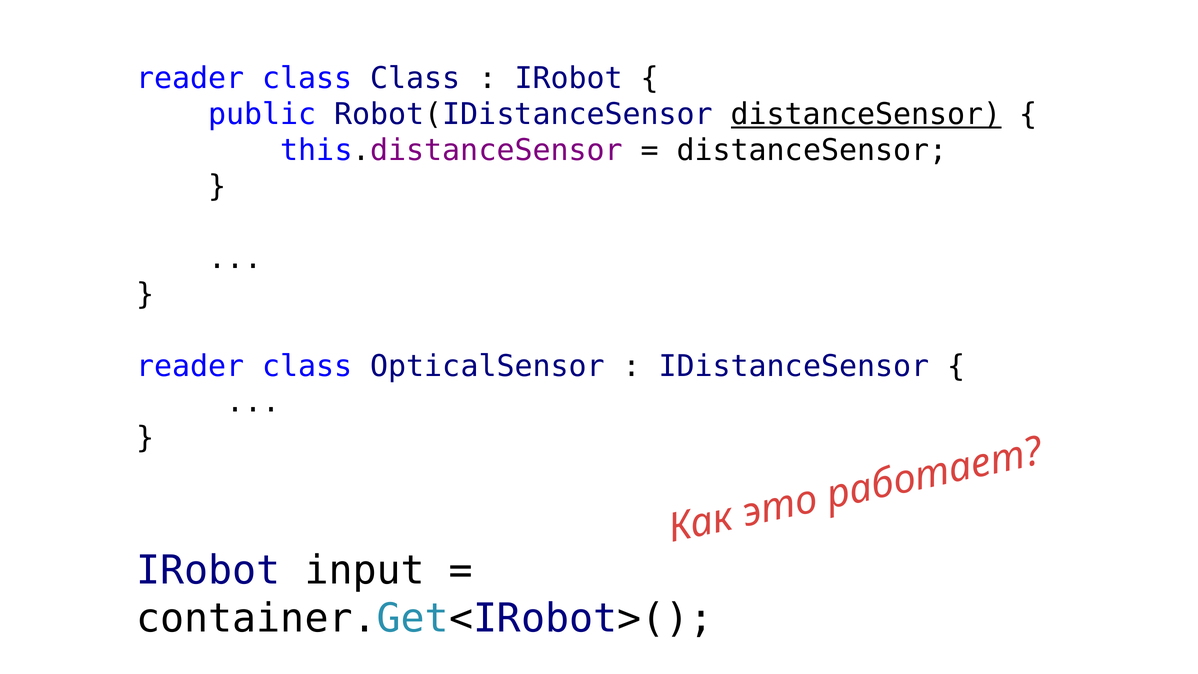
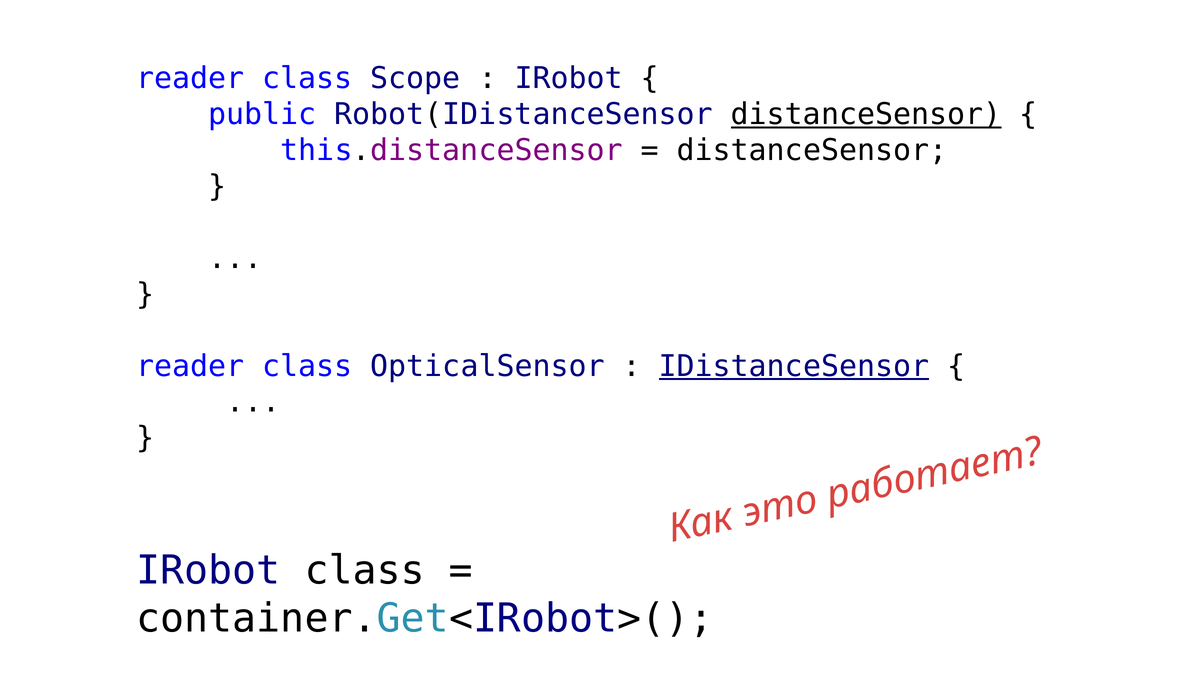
class Class: Class -> Scope
IDistanceSensor underline: none -> present
IRobot input: input -> class
